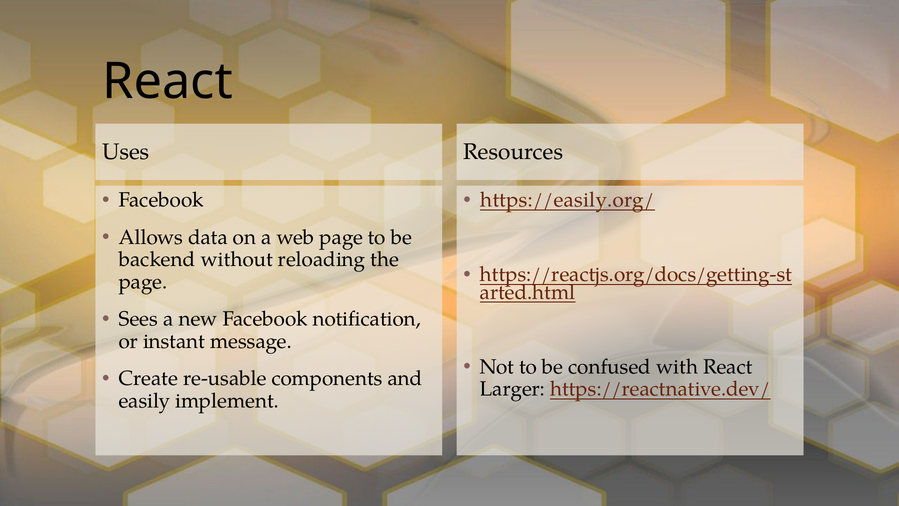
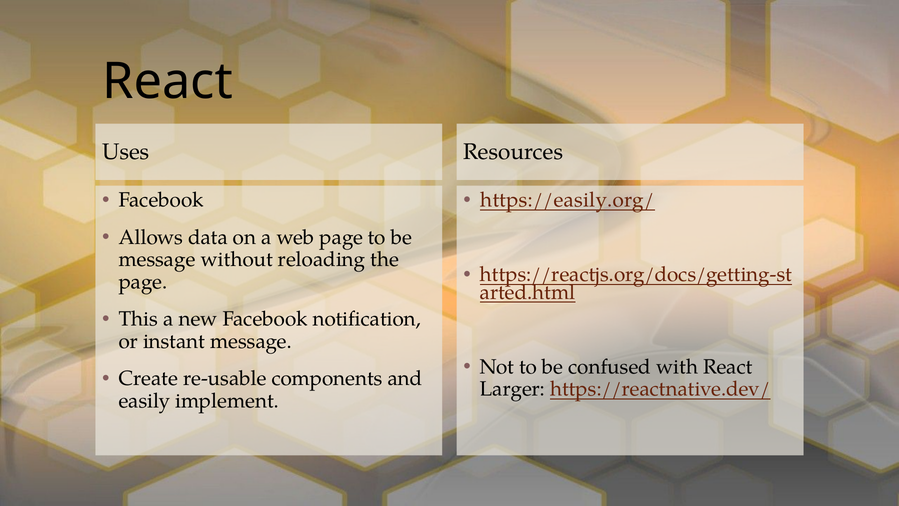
backend at (157, 259): backend -> message
Sees: Sees -> This
